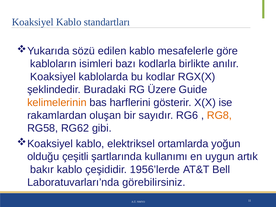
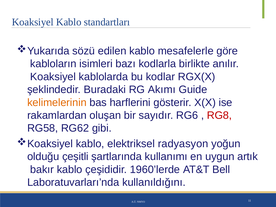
Üzere: Üzere -> Akımı
RG8 colour: orange -> red
ortamlarda: ortamlarda -> radyasyon
1956’lerde: 1956’lerde -> 1960’lerde
görebilirsiniz: görebilirsiniz -> kullanıldığını
